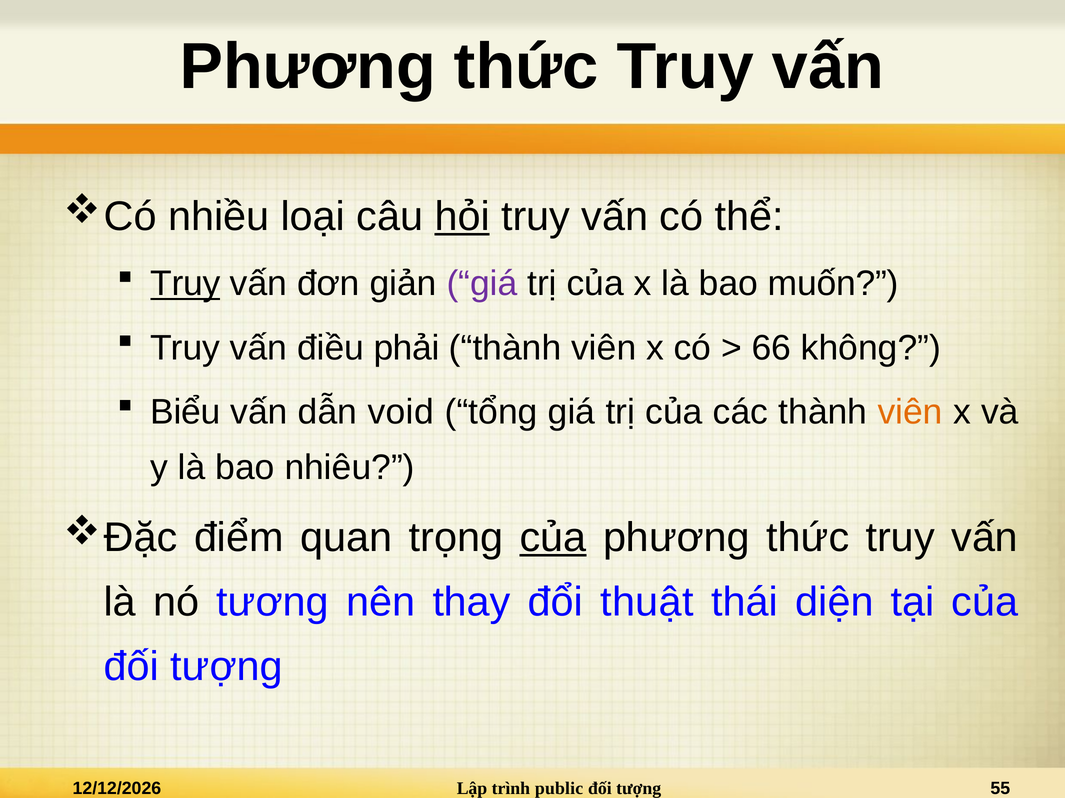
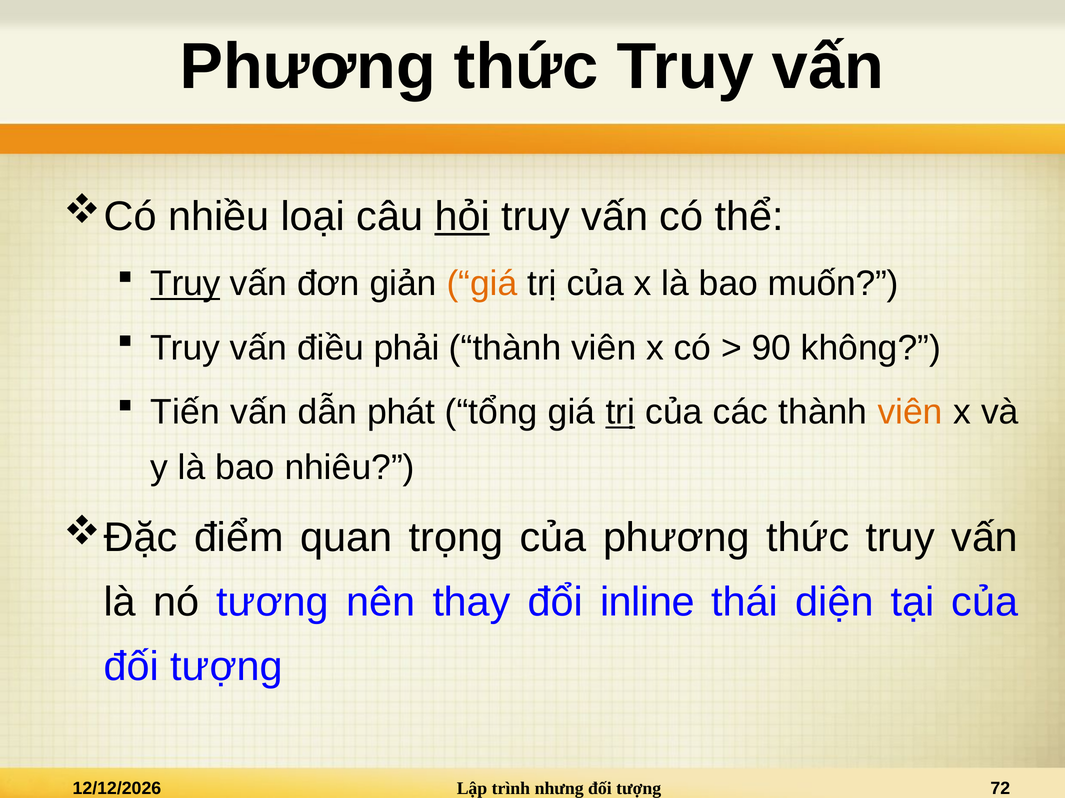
giá at (482, 284) colour: purple -> orange
66: 66 -> 90
Biểu: Biểu -> Tiến
void: void -> phát
trị at (620, 412) underline: none -> present
của at (553, 538) underline: present -> none
thuật: thuật -> inline
public: public -> nhưng
55: 55 -> 72
